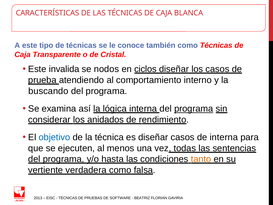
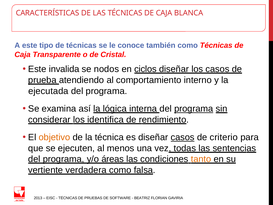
buscando: buscando -> ejecutada
anidados: anidados -> identifica
objetivo colour: blue -> orange
casos at (183, 137) underline: none -> present
de interna: interna -> criterio
hasta: hasta -> áreas
